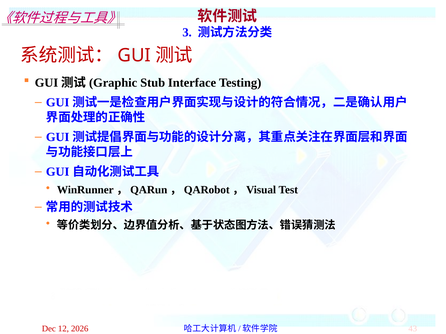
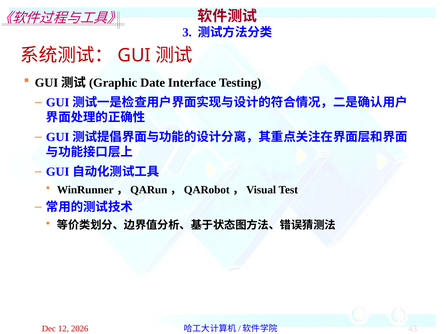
Stub: Stub -> Date
